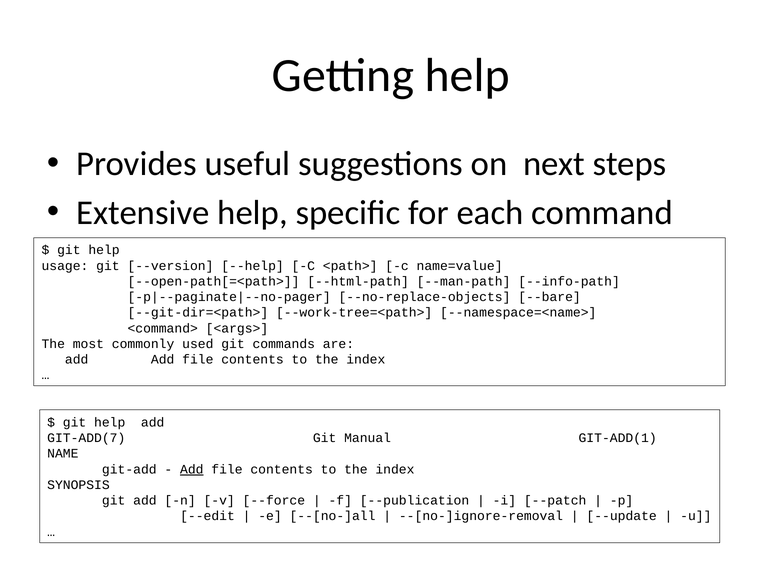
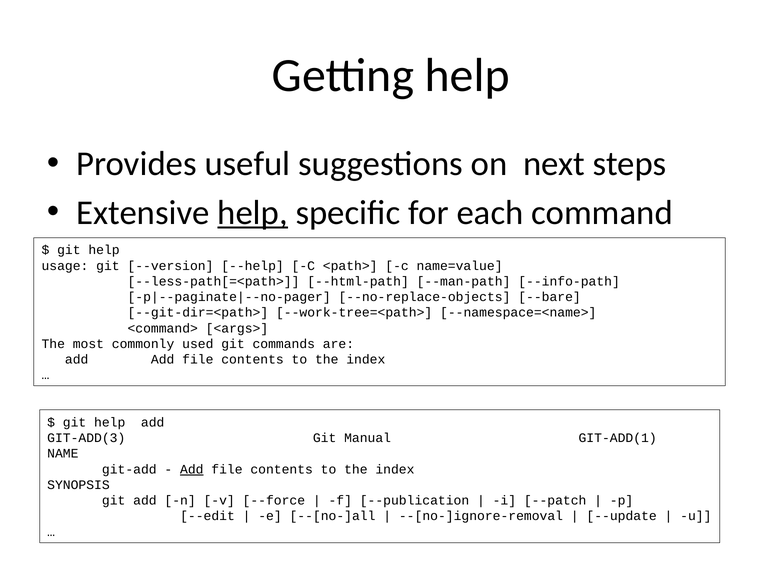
help at (253, 213) underline: none -> present
--open-path[=<path>: --open-path[=<path> -> --less-path[=<path>
GIT-ADD(7: GIT-ADD(7 -> GIT-ADD(3
